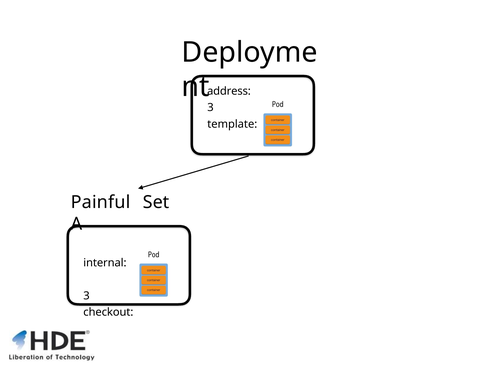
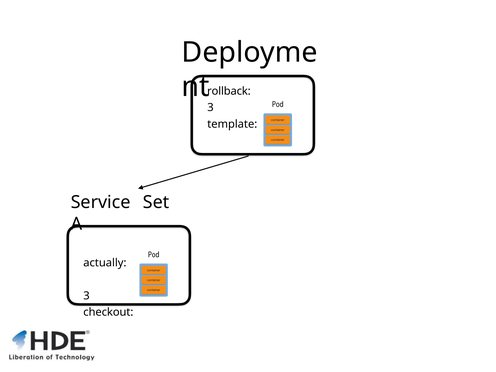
address: address -> rollback
Painful: Painful -> Service
internal: internal -> actually
